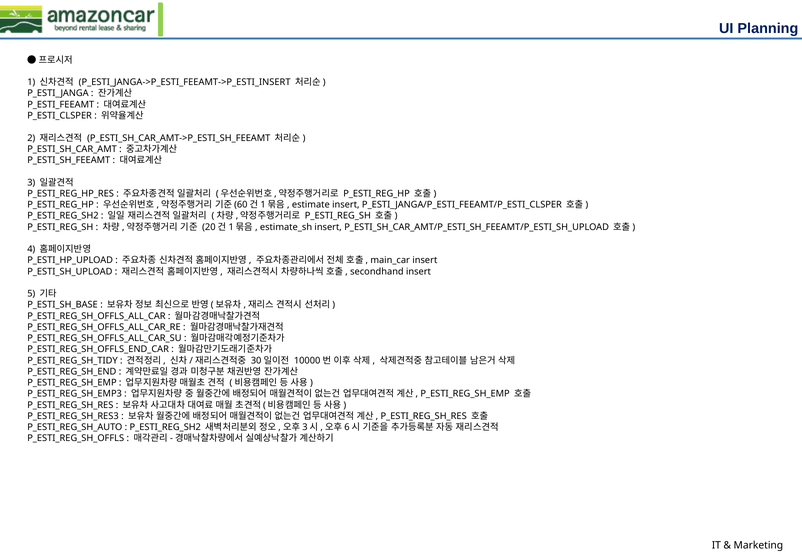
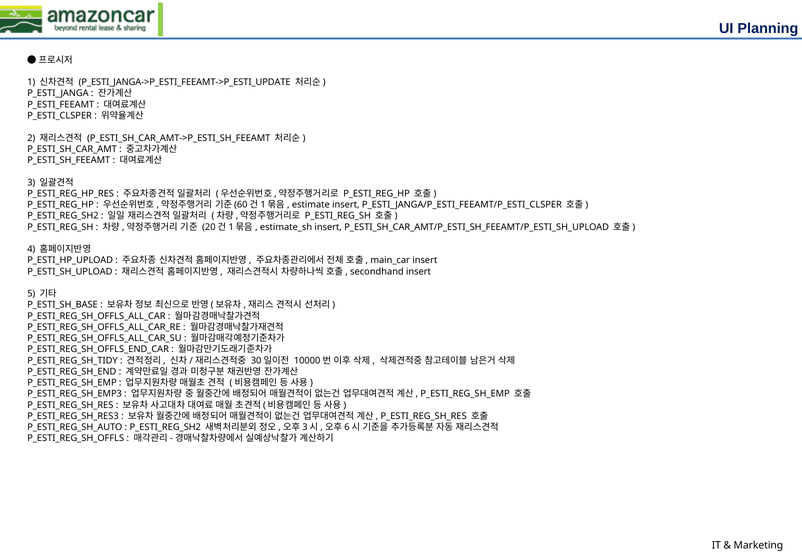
P_ESTI_JANGA->P_ESTI_FEEAMT->P_ESTI_INSERT: P_ESTI_JANGA->P_ESTI_FEEAMT->P_ESTI_INSERT -> P_ESTI_JANGA->P_ESTI_FEEAMT->P_ESTI_UPDATE
